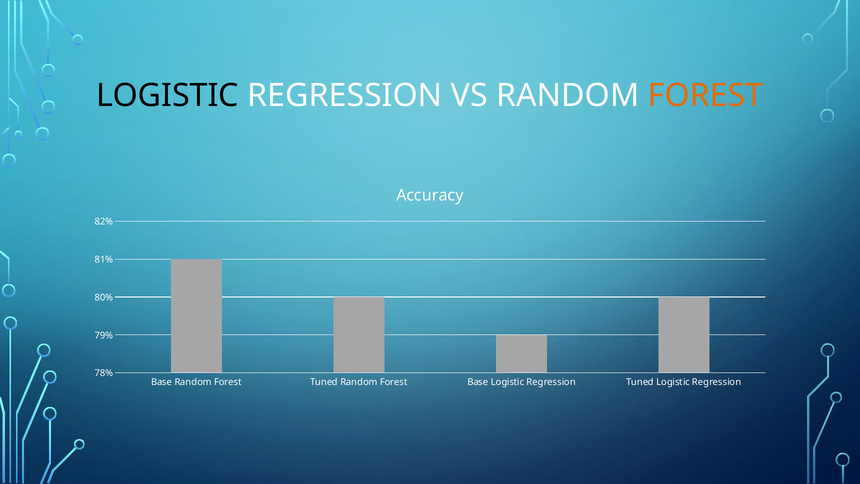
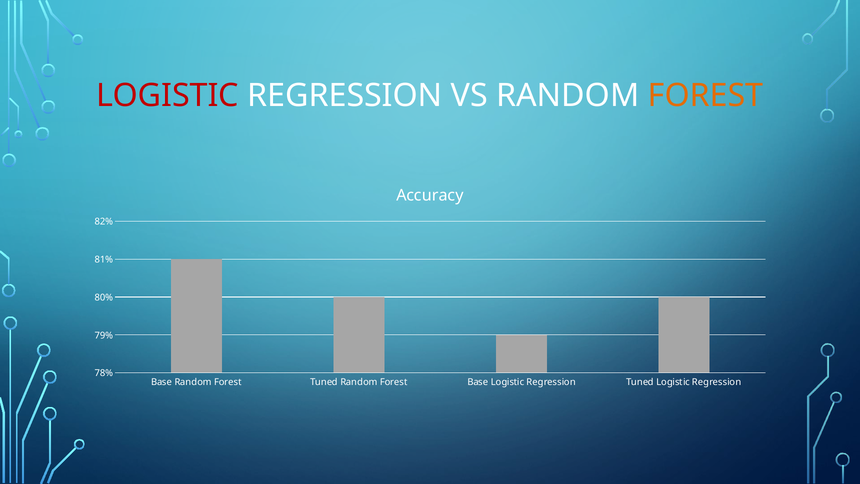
LOGISTIC at (167, 96) colour: black -> red
